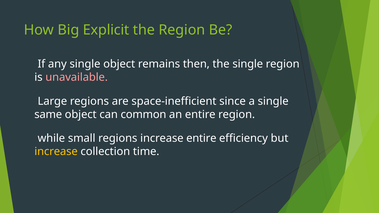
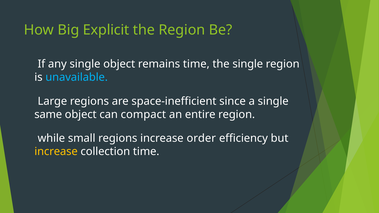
remains then: then -> time
unavailable colour: pink -> light blue
common: common -> compact
increase entire: entire -> order
